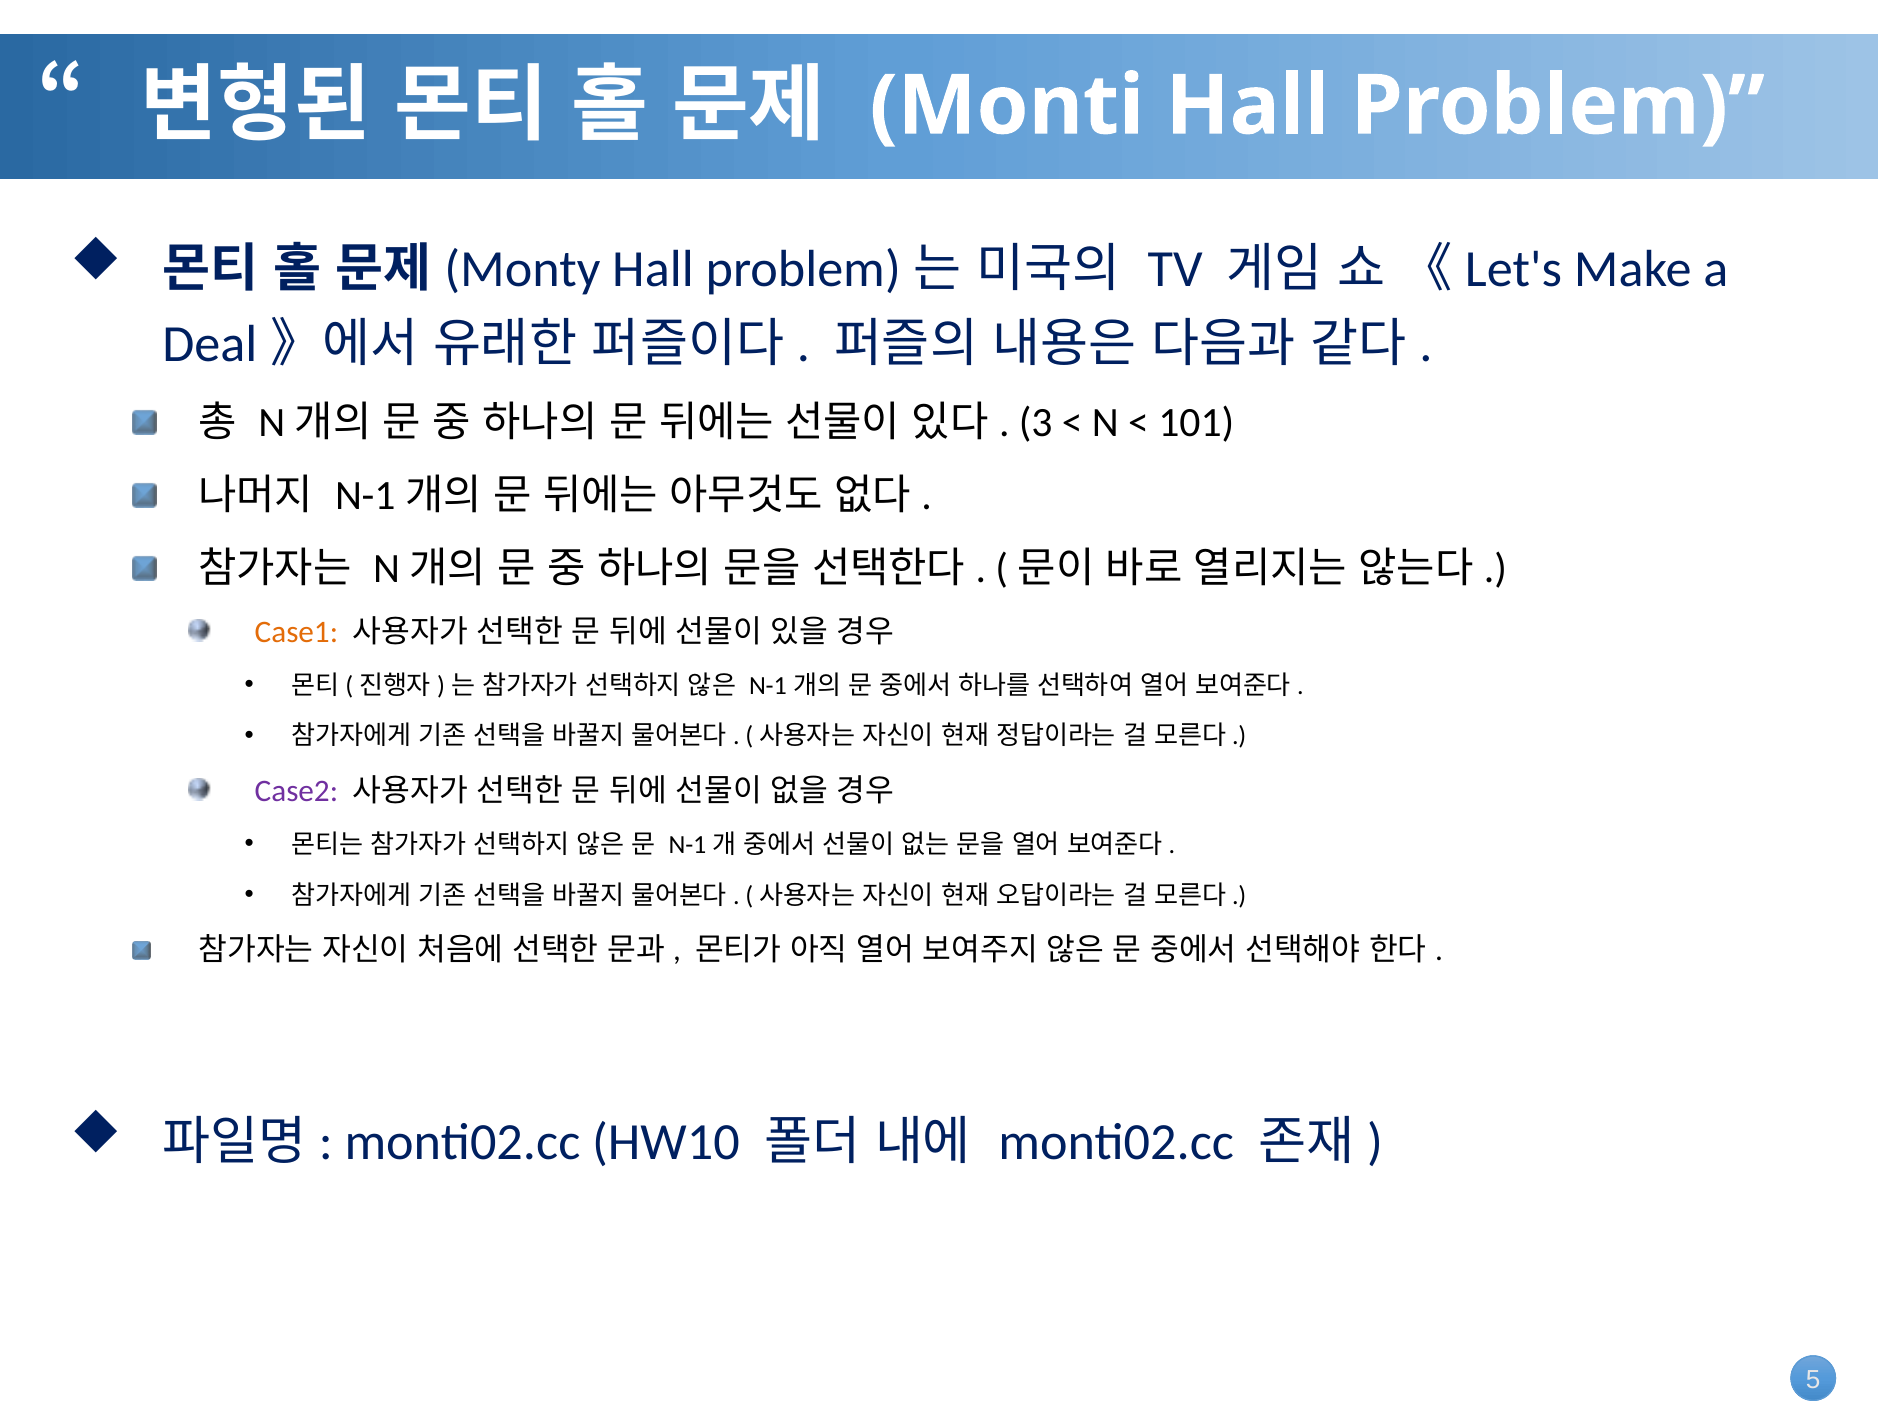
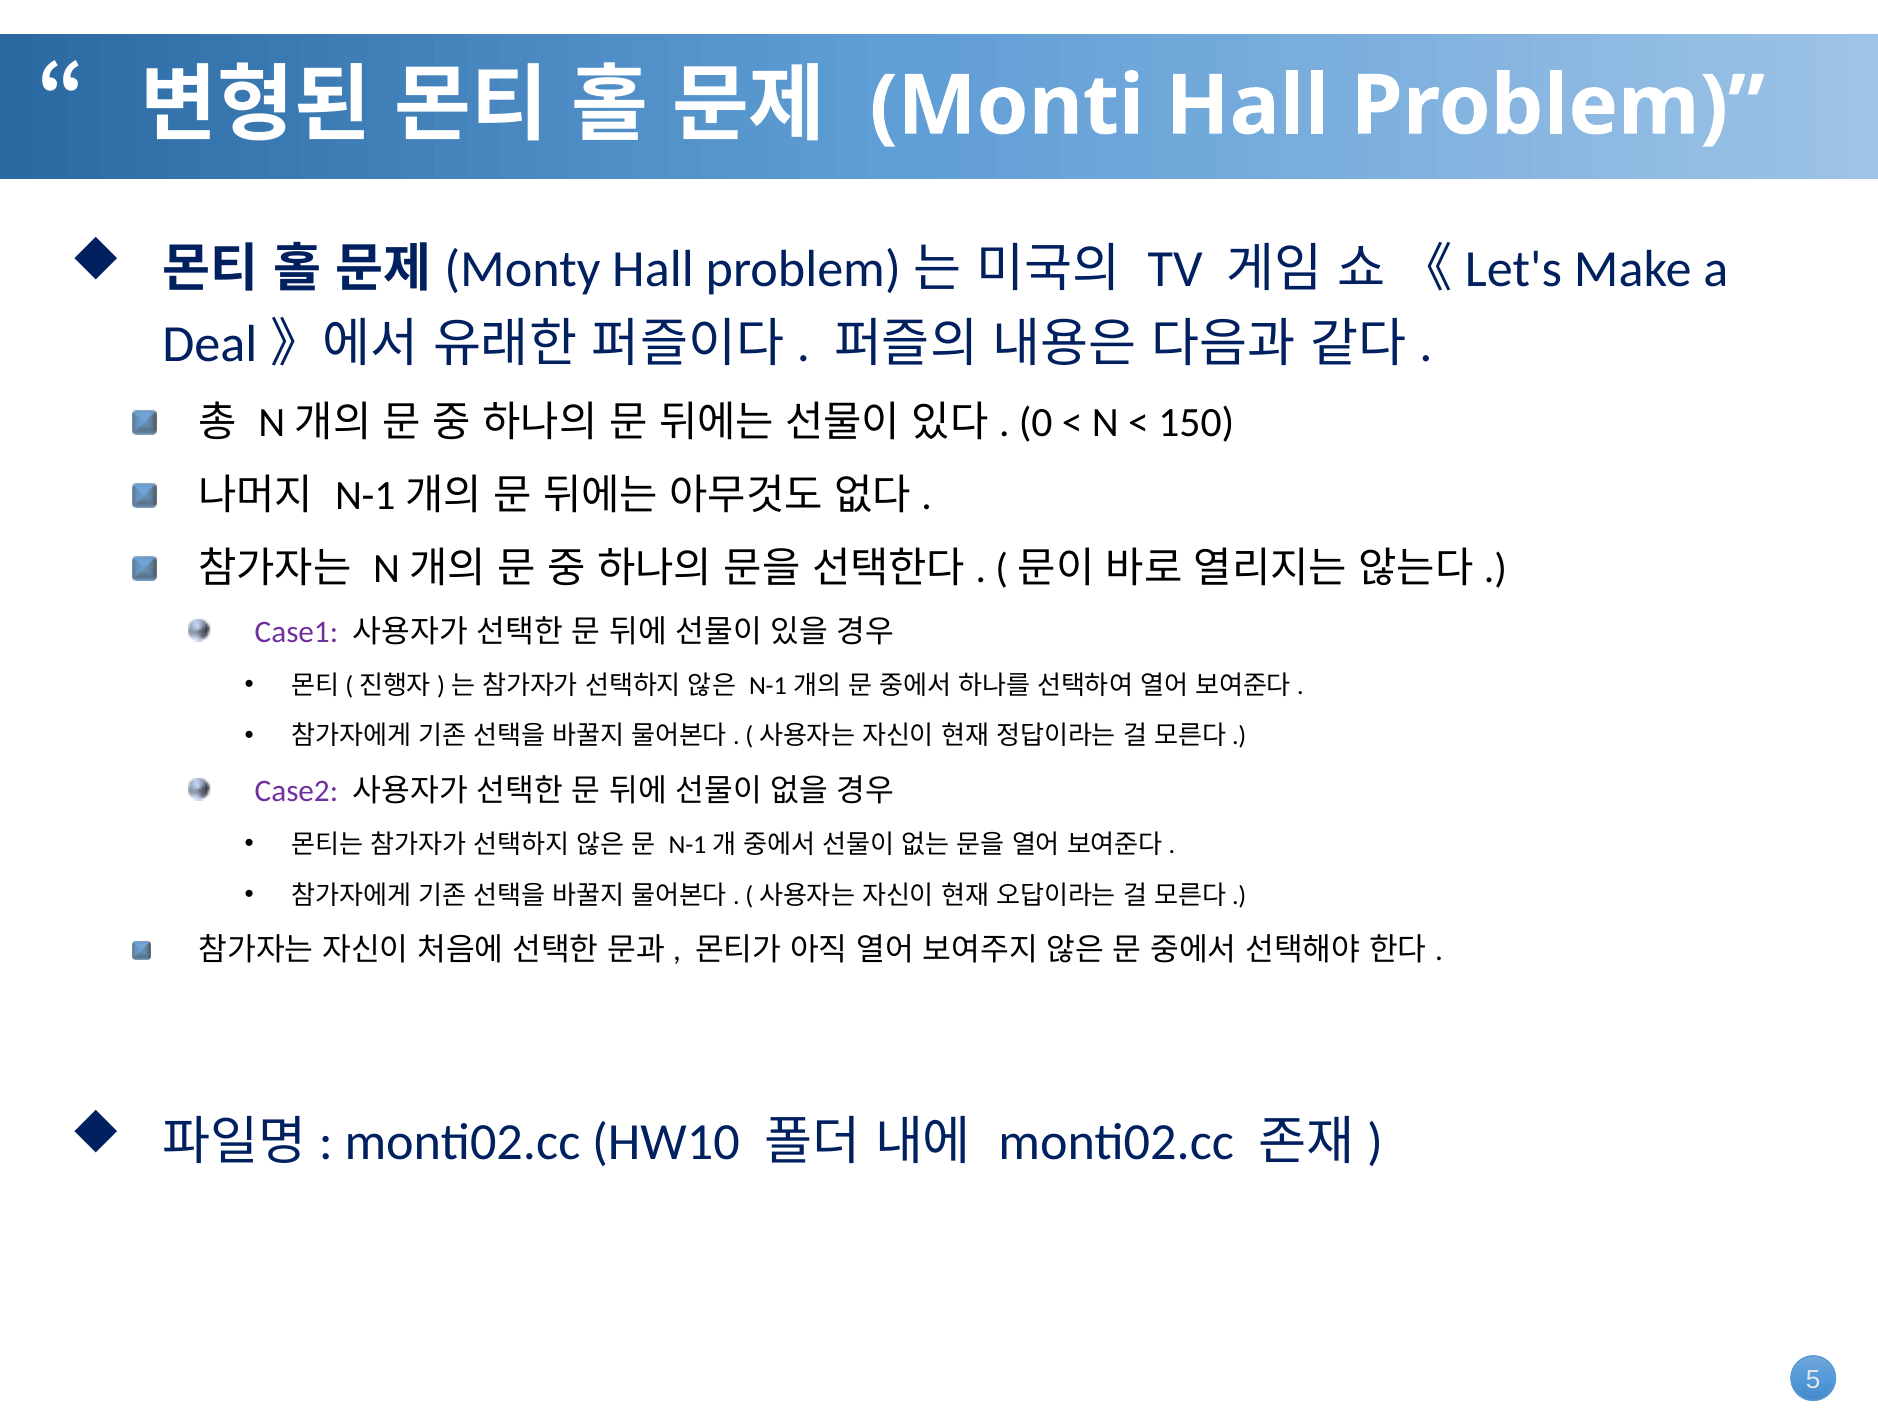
3: 3 -> 0
101: 101 -> 150
Case1 colour: orange -> purple
